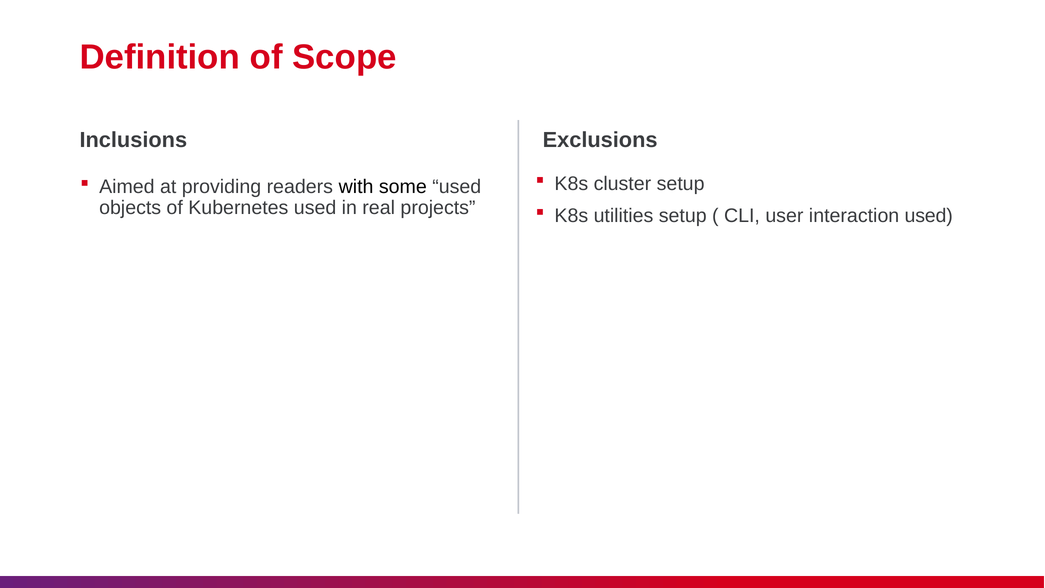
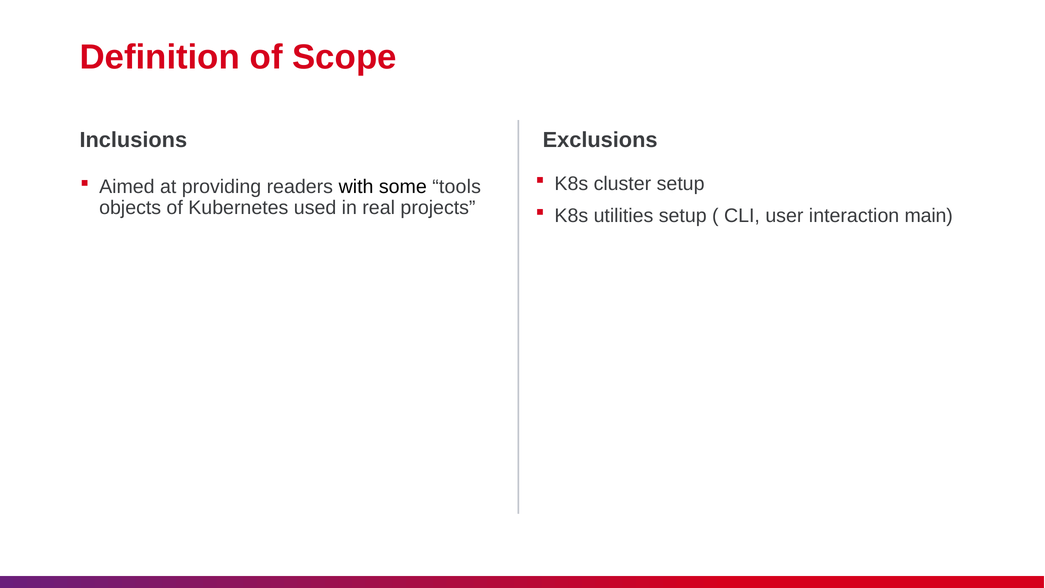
some used: used -> tools
interaction used: used -> main
